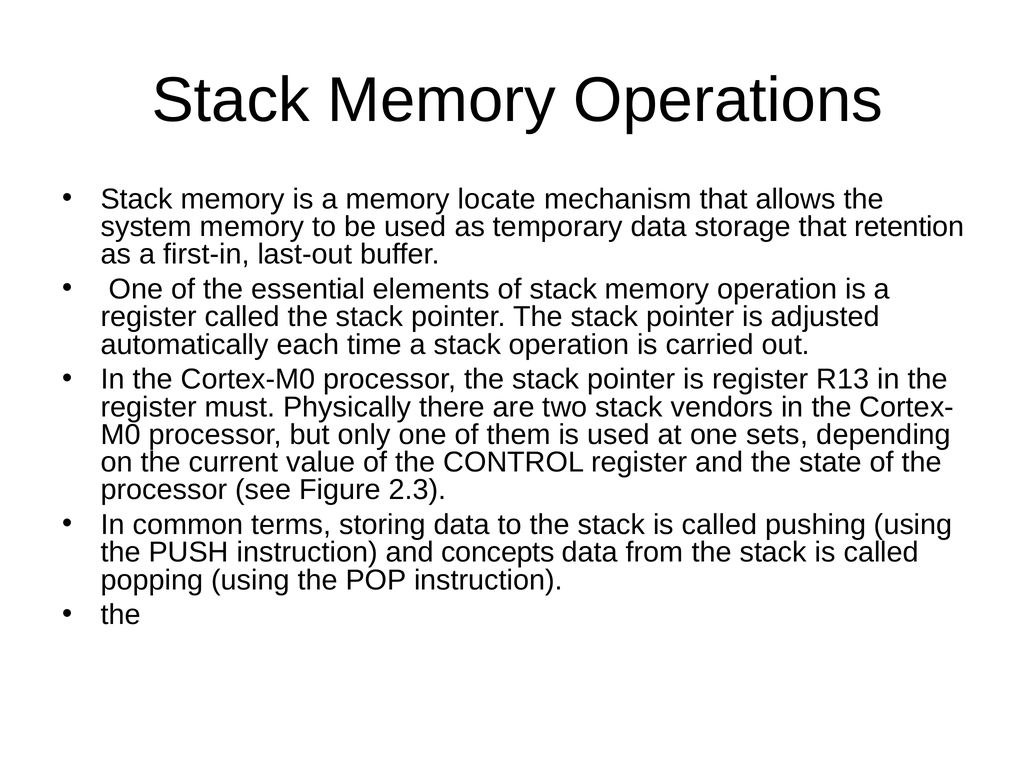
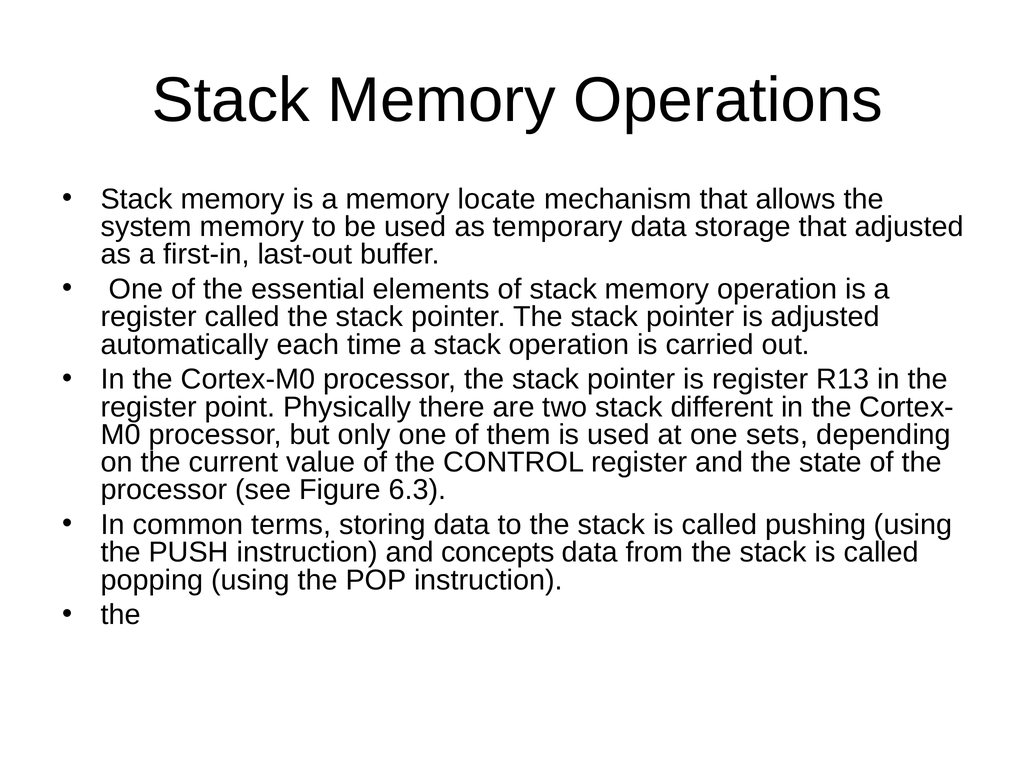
that retention: retention -> adjusted
must: must -> point
vendors: vendors -> different
2.3: 2.3 -> 6.3
